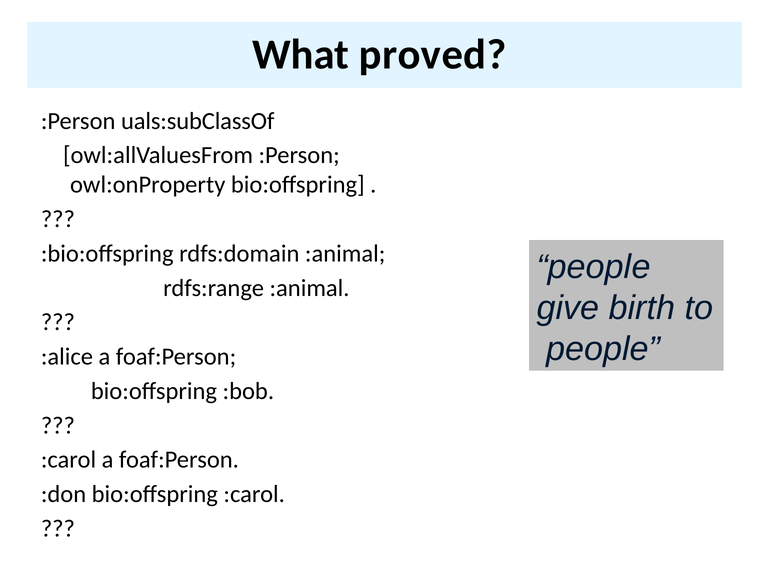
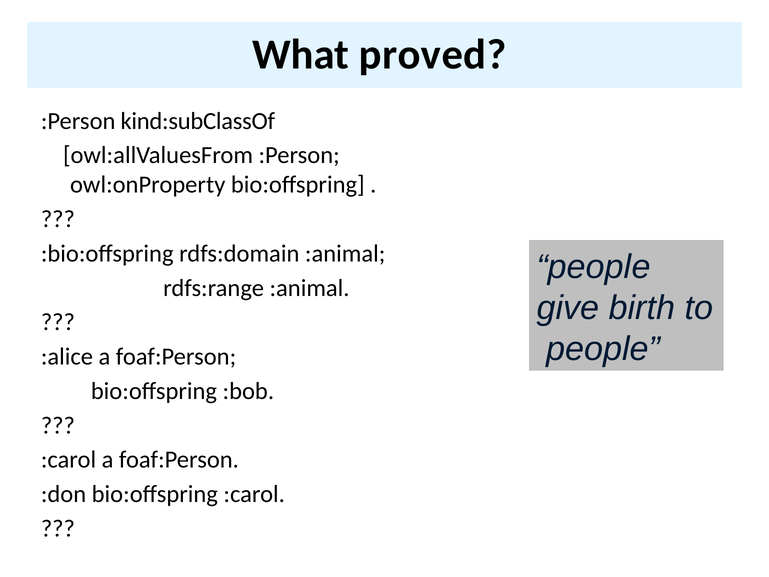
uals:subClassOf: uals:subClassOf -> kind:subClassOf
